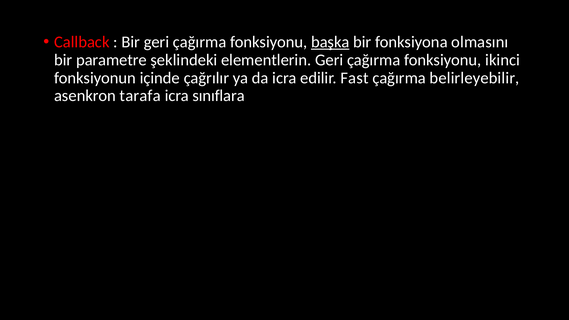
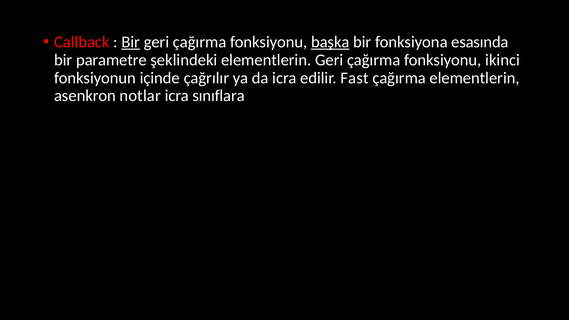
Bir at (131, 42) underline: none -> present
olmasını: olmasını -> esasında
çağırma belirleyebilir: belirleyebilir -> elementlerin
tarafa: tarafa -> notlar
